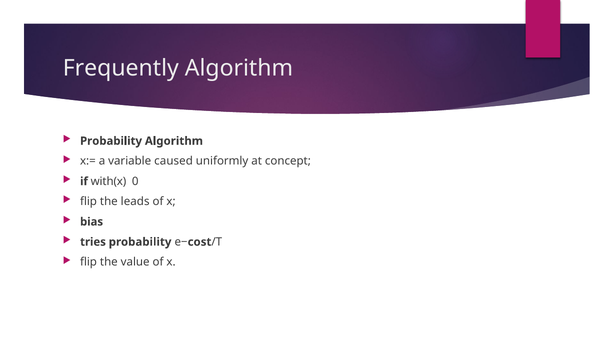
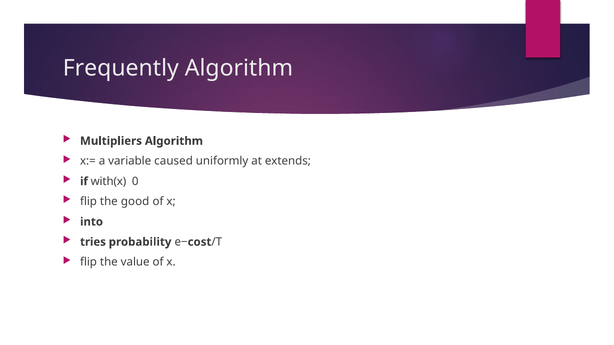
Probability at (111, 141): Probability -> Multipliers
concept: concept -> extends
leads: leads -> good
bias: bias -> into
